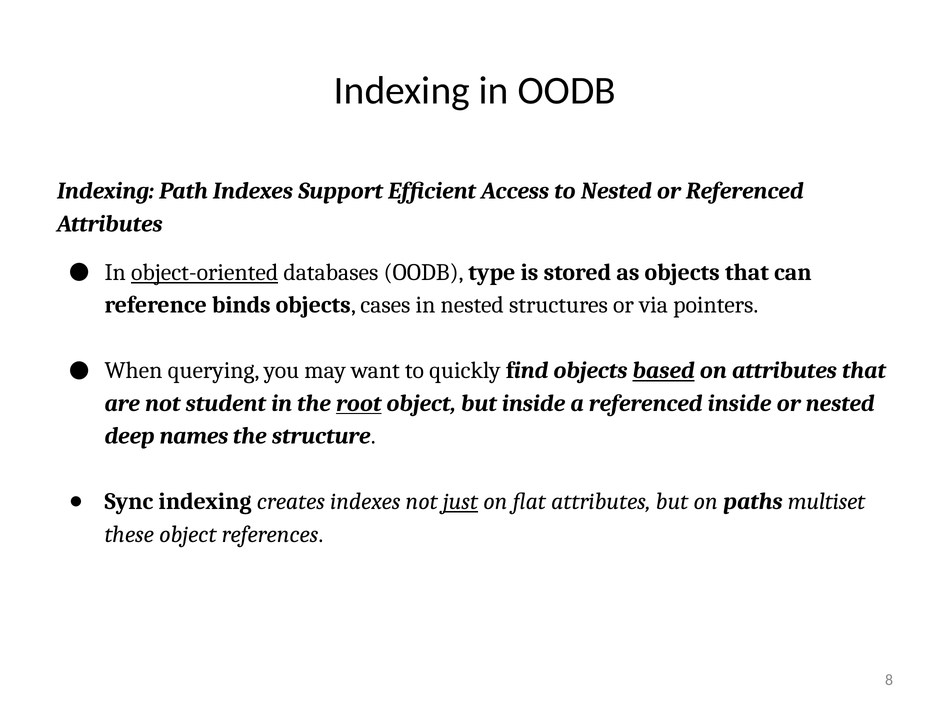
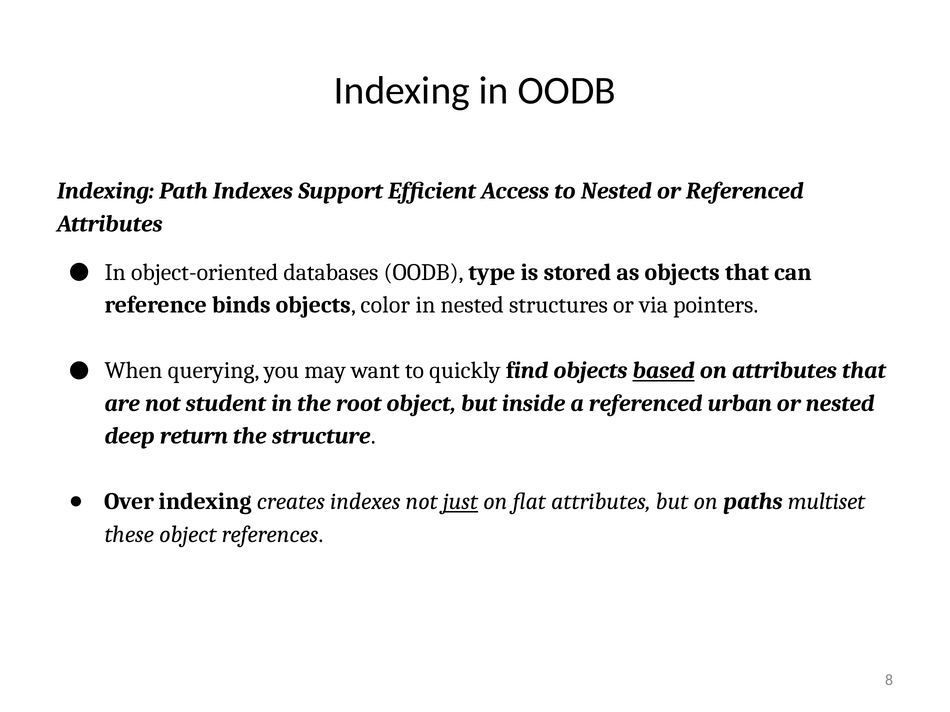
object-oriented underline: present -> none
cases: cases -> color
root underline: present -> none
referenced inside: inside -> urban
names: names -> return
Sync: Sync -> Over
